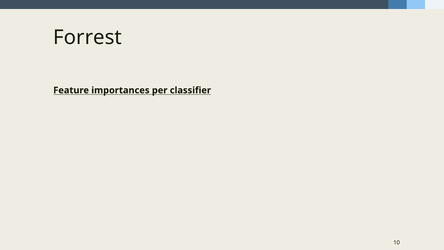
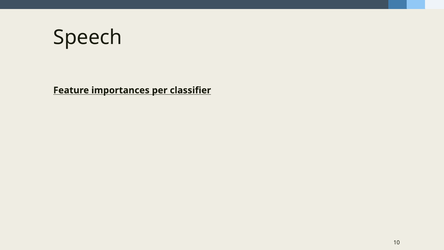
Forrest: Forrest -> Speech
